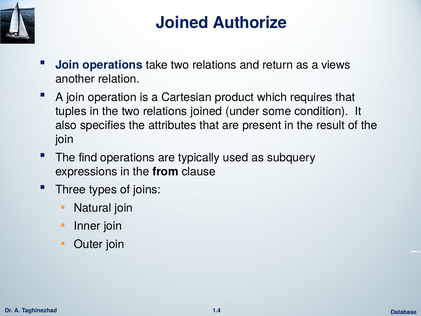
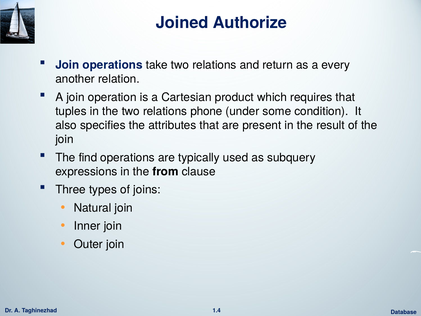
views: views -> every
relations joined: joined -> phone
